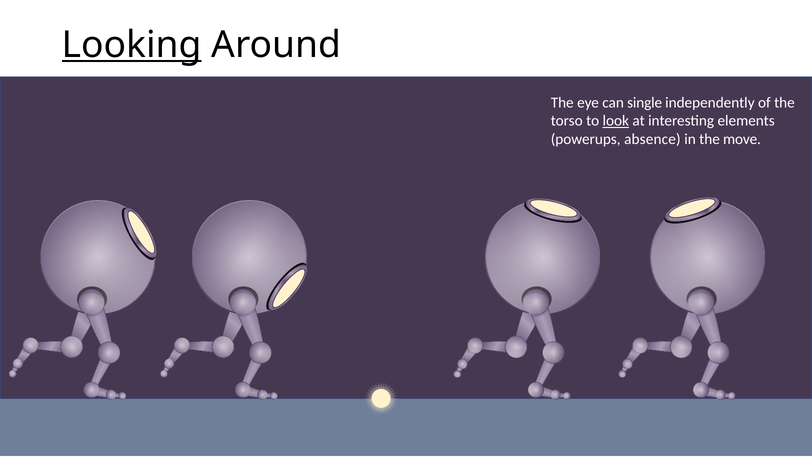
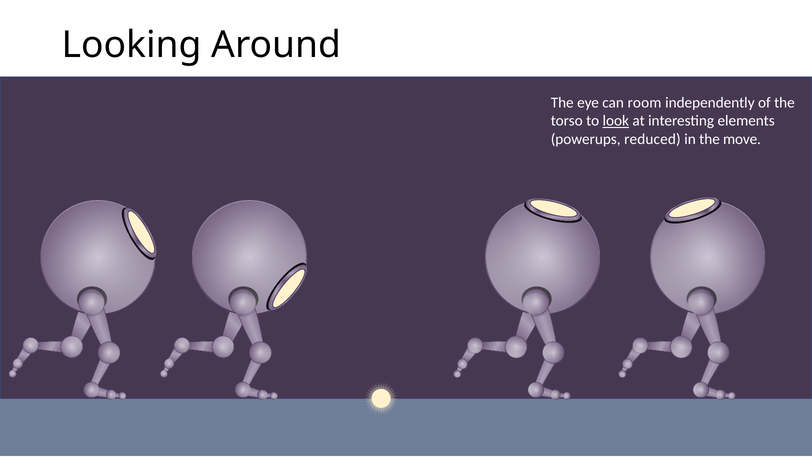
Looking underline: present -> none
single: single -> room
absence: absence -> reduced
